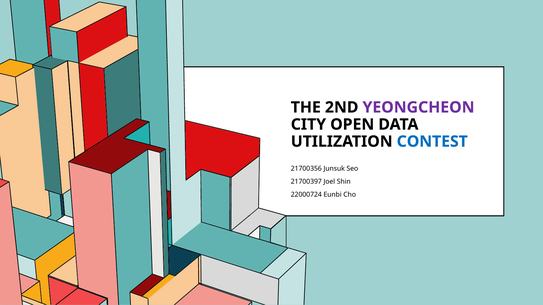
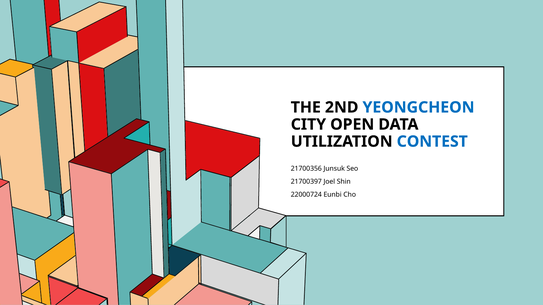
YEONGCHEON colour: purple -> blue
